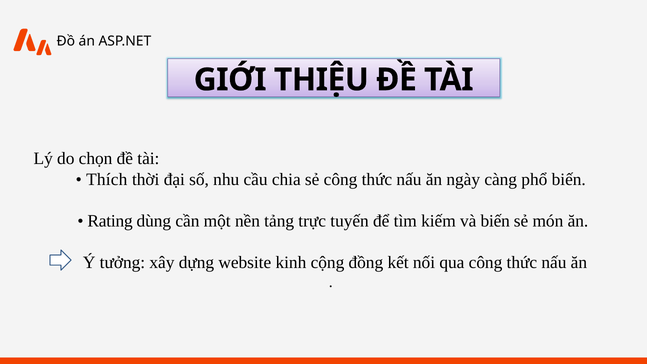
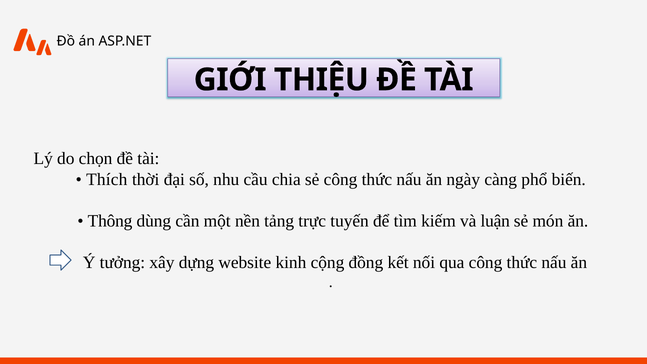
Rating: Rating -> Thông
và biến: biến -> luận
